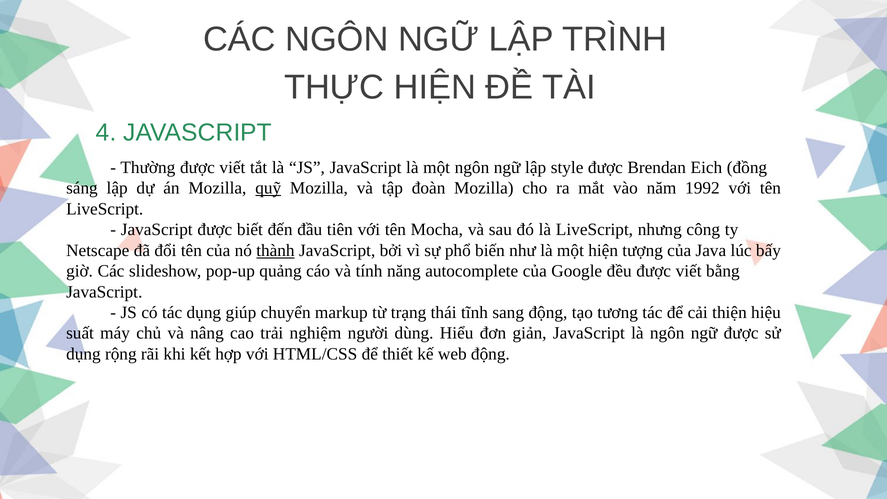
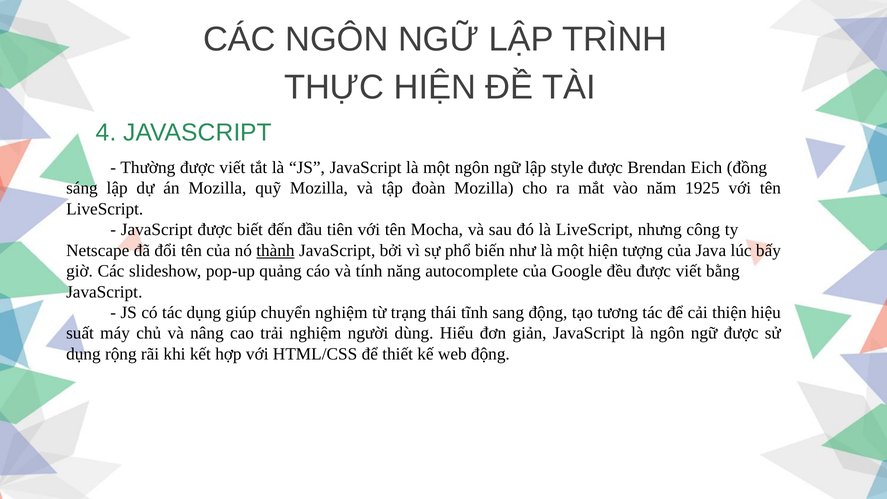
quỹ underline: present -> none
1992: 1992 -> 1925
chuyển markup: markup -> nghiệm
